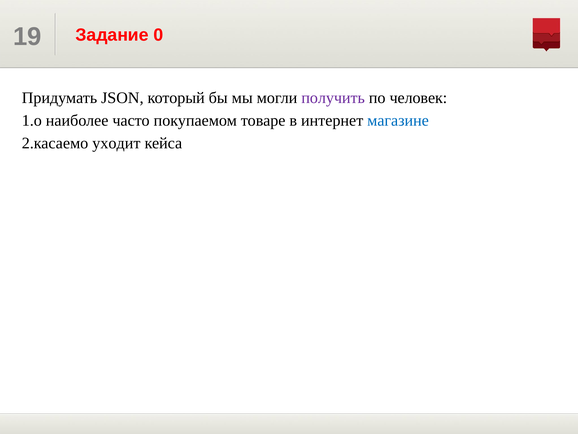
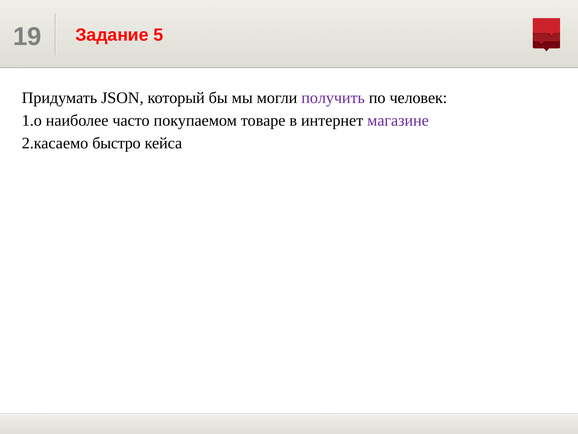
0: 0 -> 5
магазине colour: blue -> purple
уходит: уходит -> быстро
